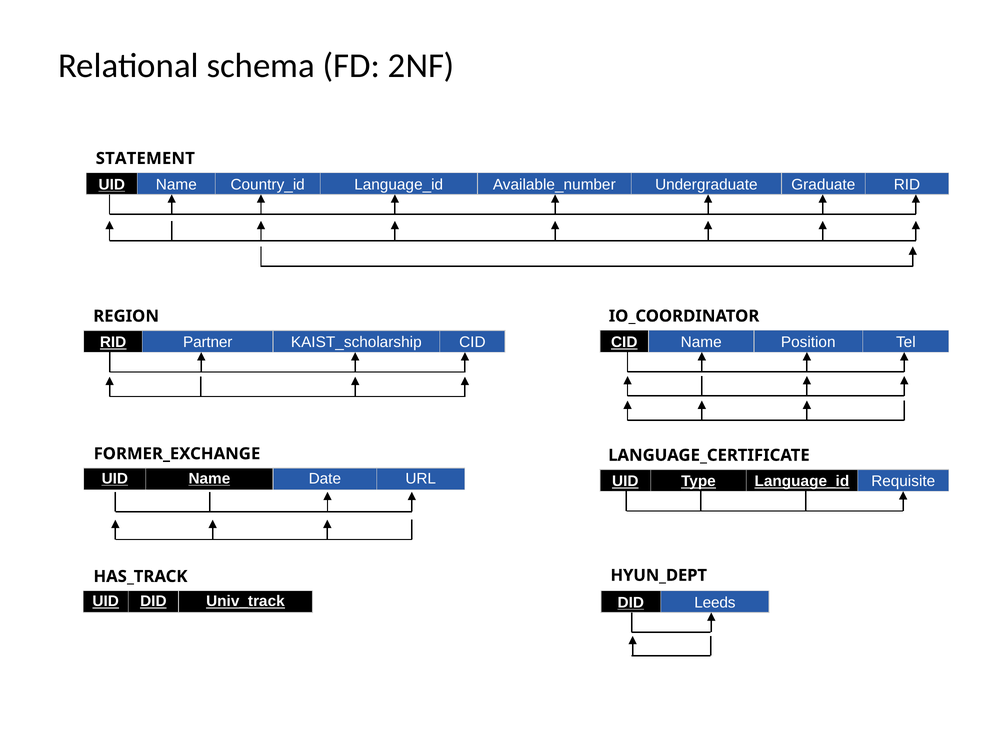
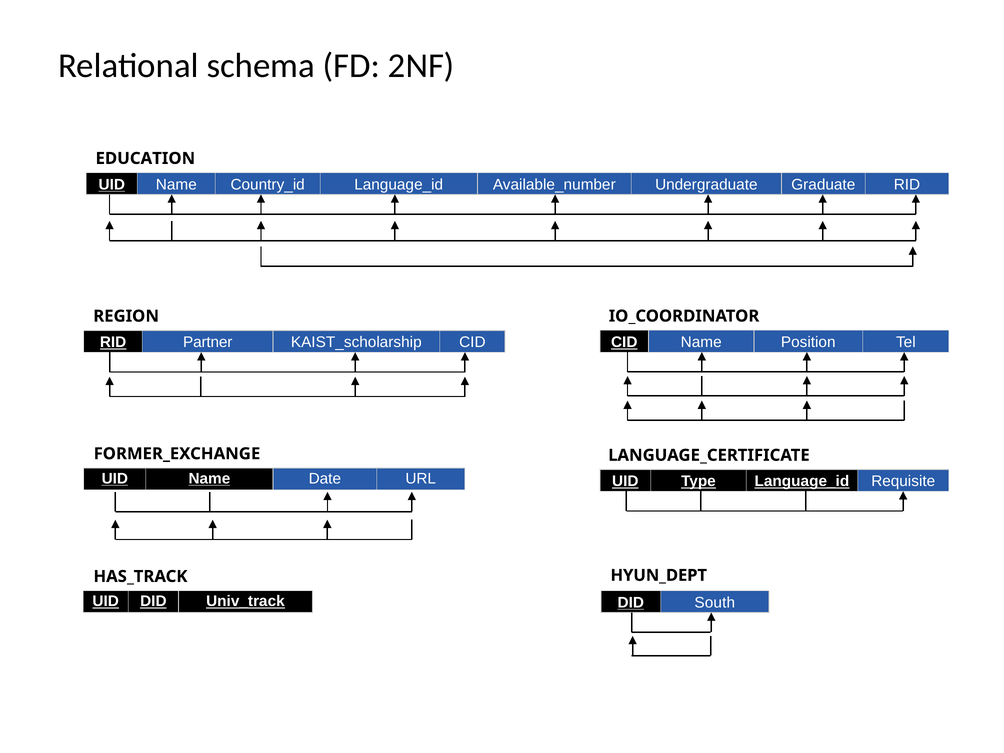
STATEMENT: STATEMENT -> EDUCATION
Leeds: Leeds -> South
